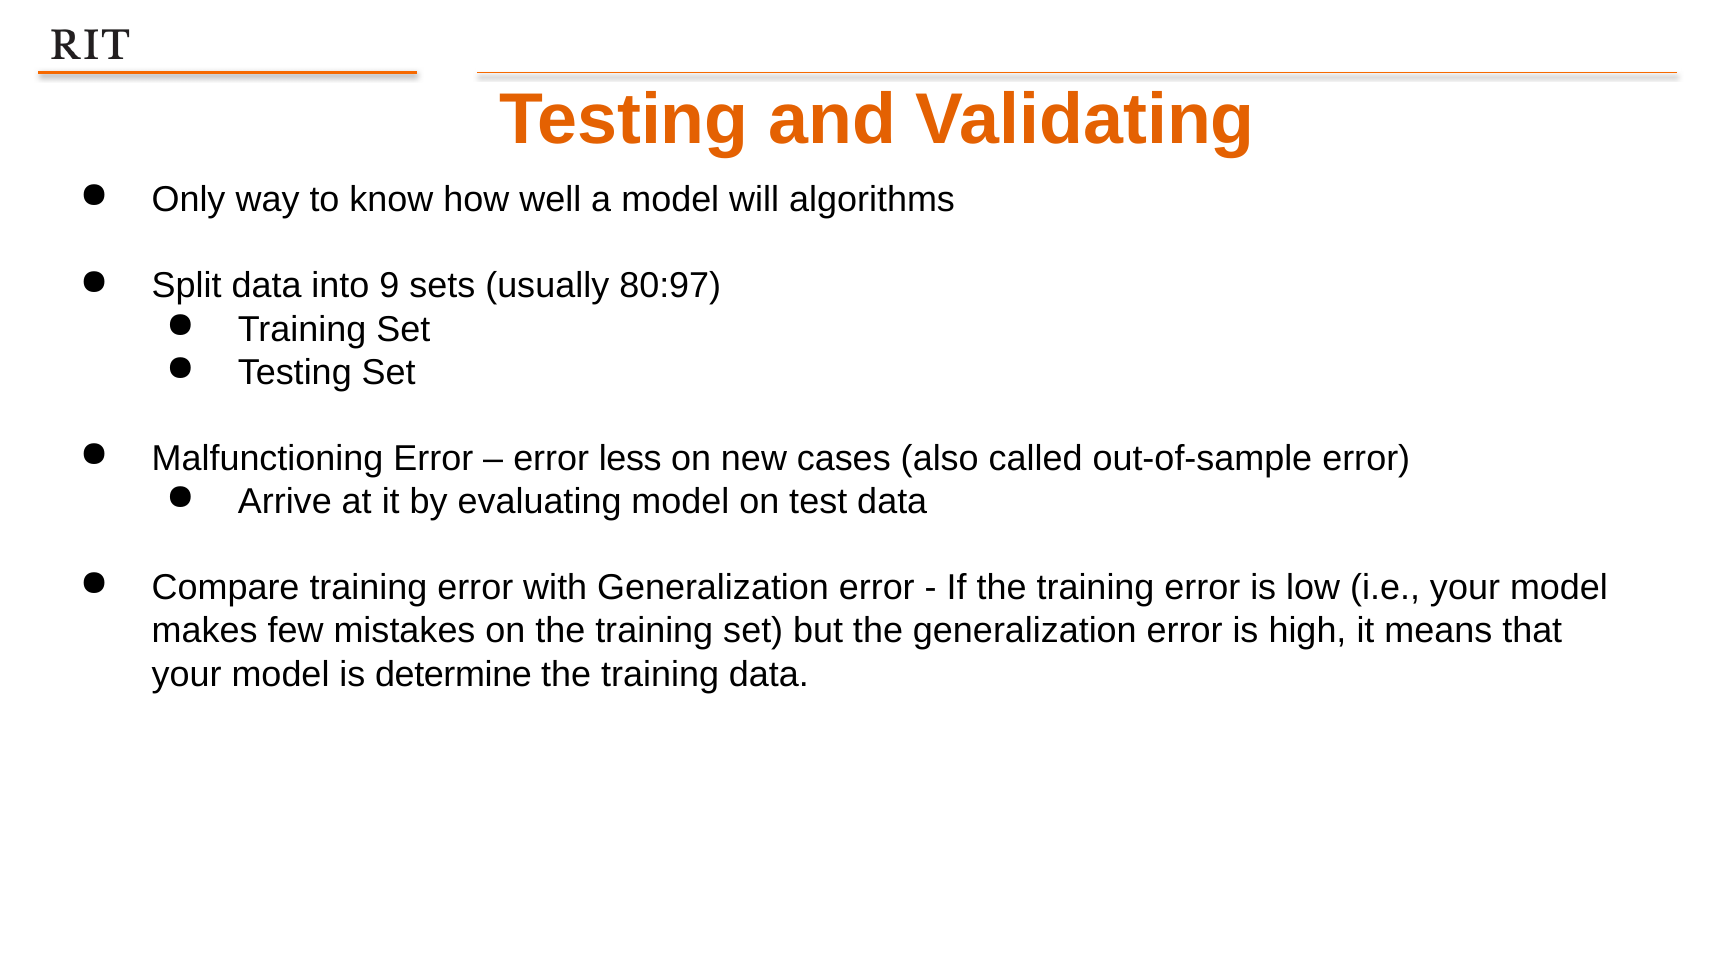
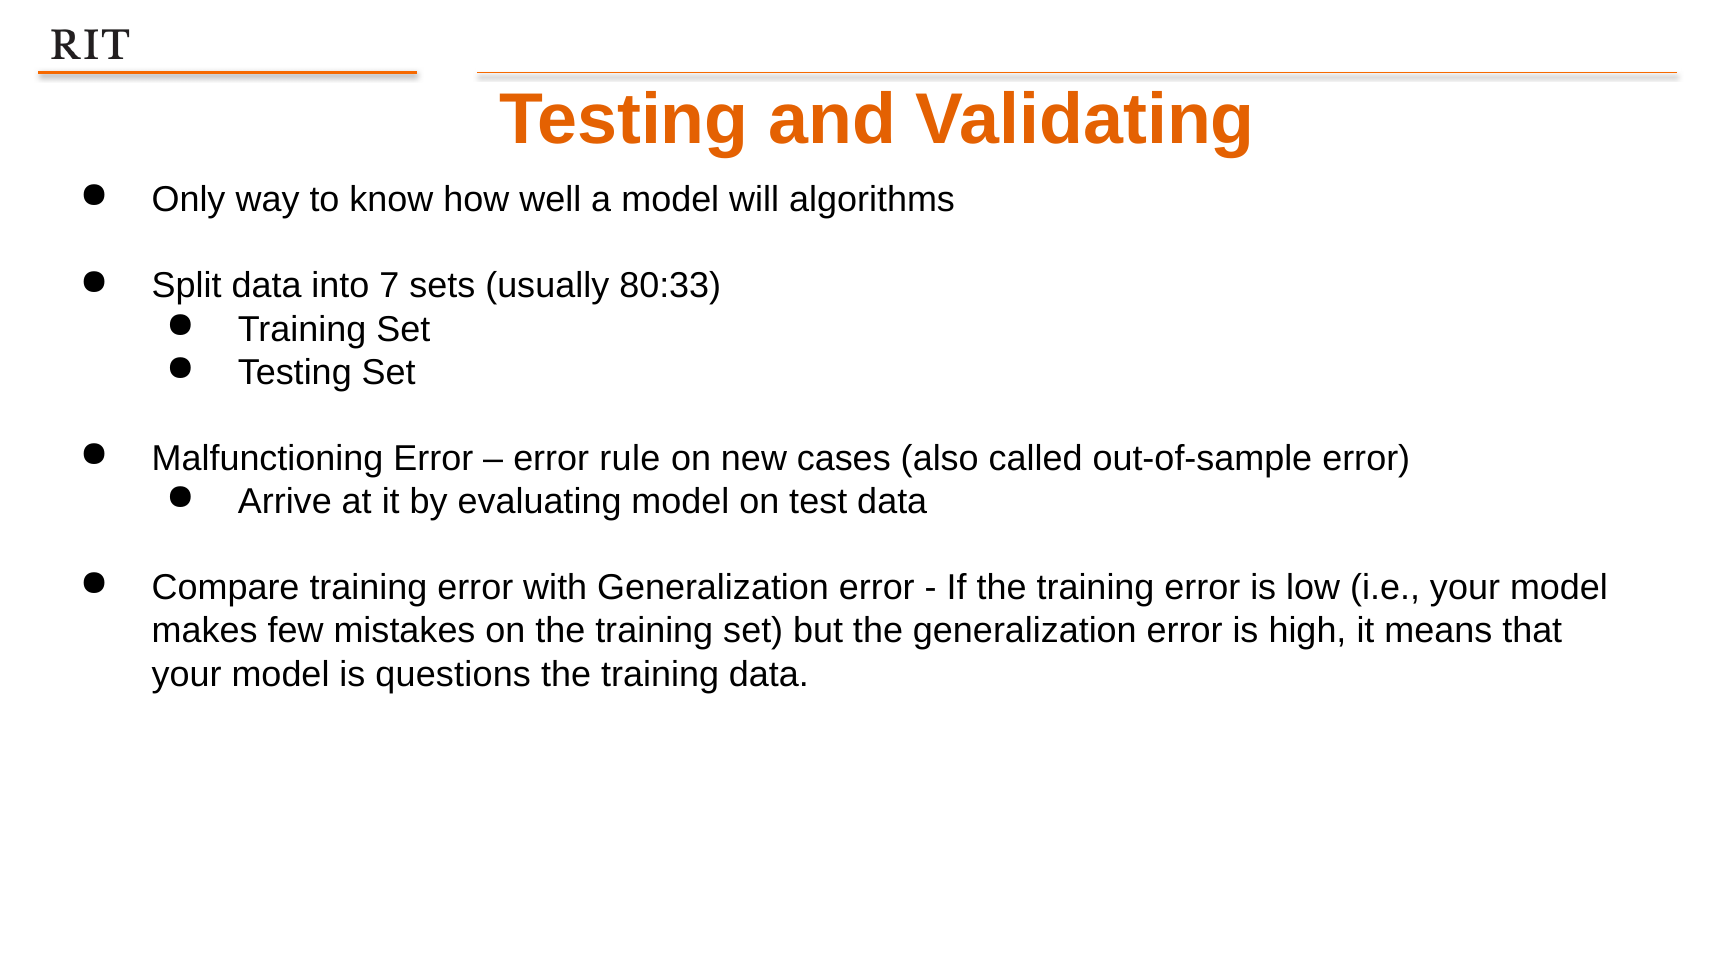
9: 9 -> 7
80:97: 80:97 -> 80:33
less: less -> rule
determine: determine -> questions
